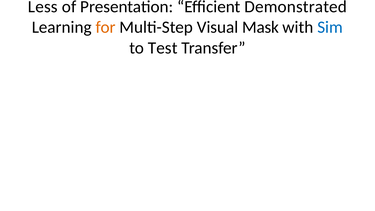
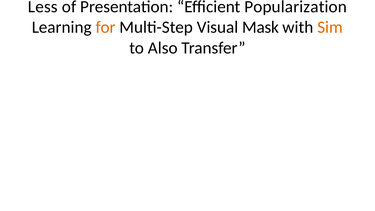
Demonstrated: Demonstrated -> Popularization
Sim colour: blue -> orange
Test: Test -> Also
